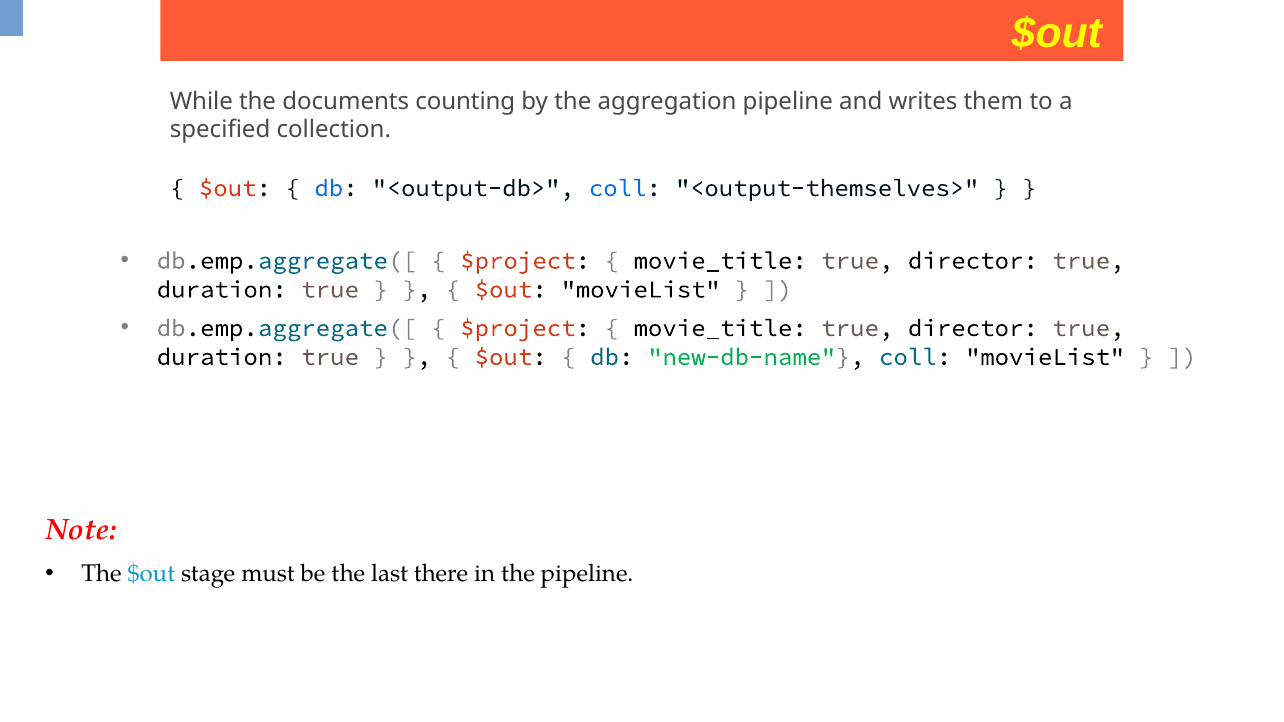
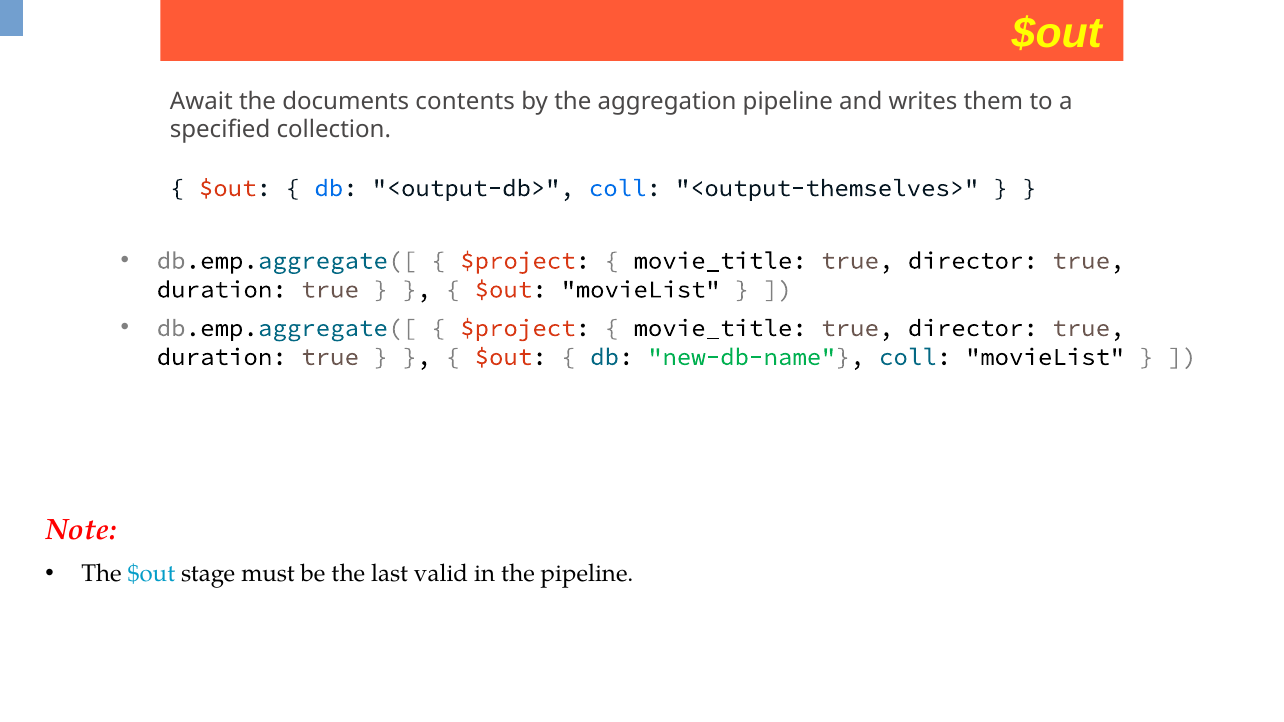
While: While -> Await
counting: counting -> contents
there: there -> valid
